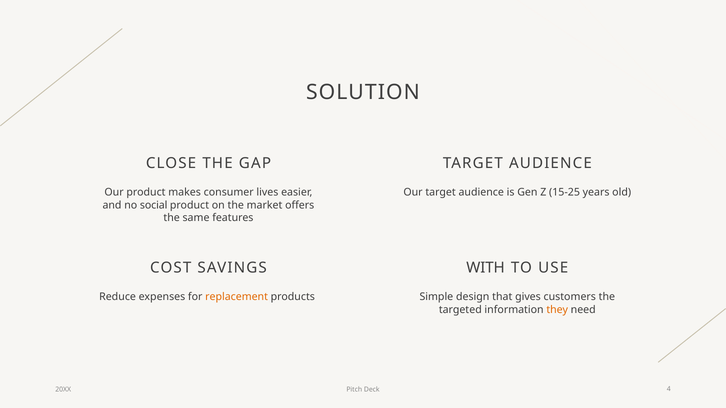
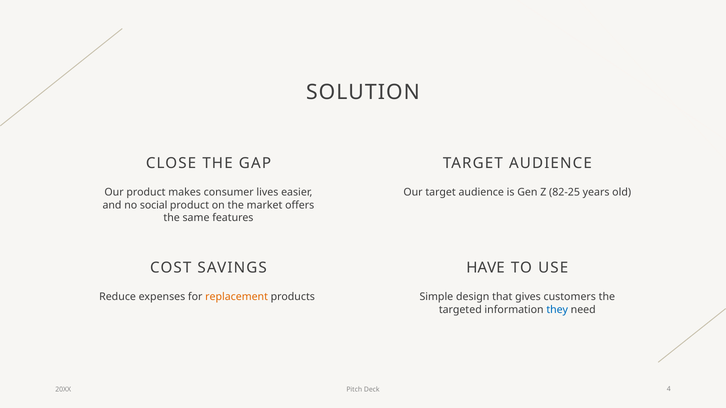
15-25: 15-25 -> 82-25
WITH: WITH -> HAVE
they colour: orange -> blue
